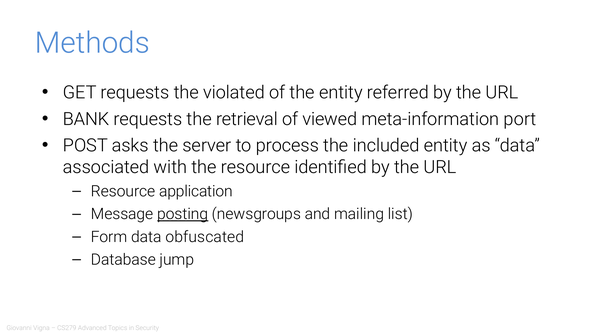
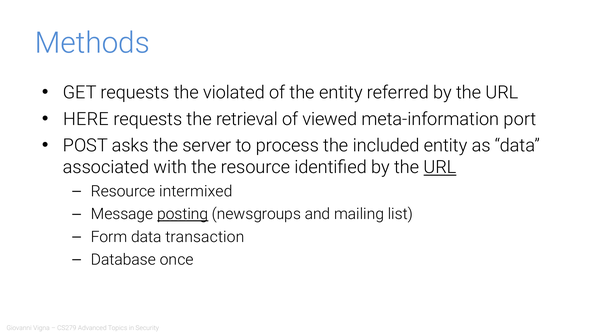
BANK: BANK -> HERE
URL at (440, 168) underline: none -> present
application: application -> intermixed
obfuscated: obfuscated -> transaction
jump: jump -> once
